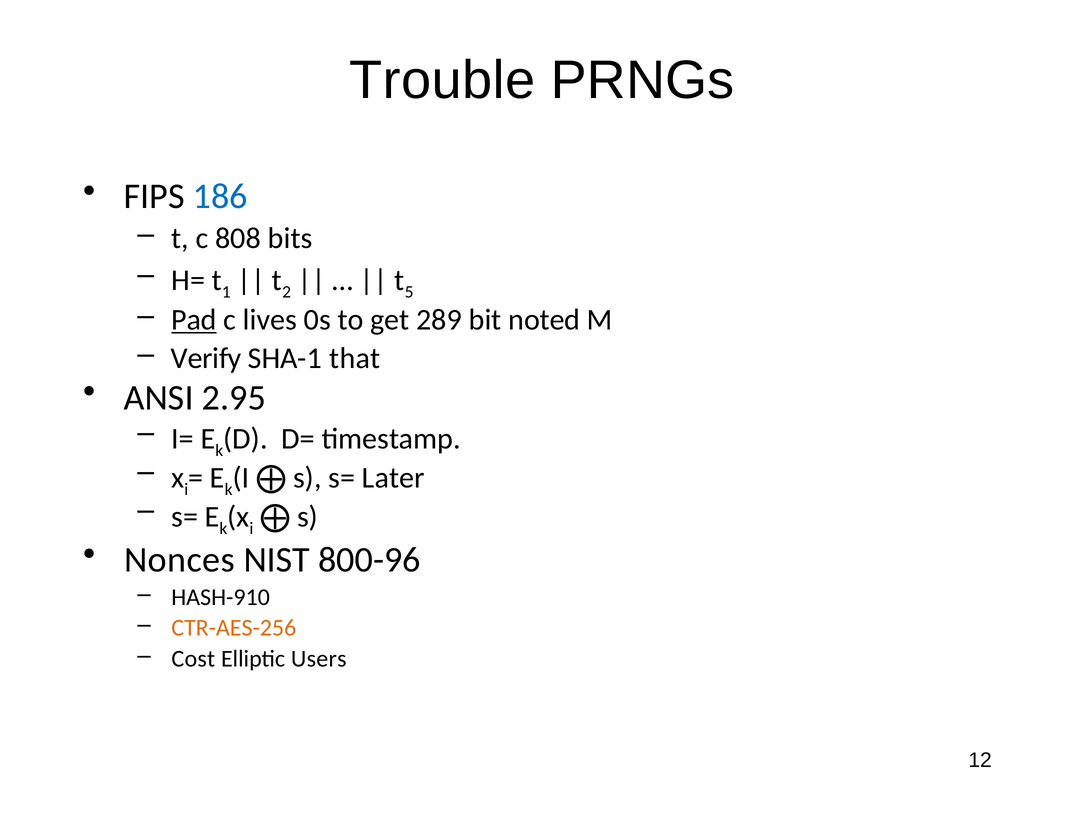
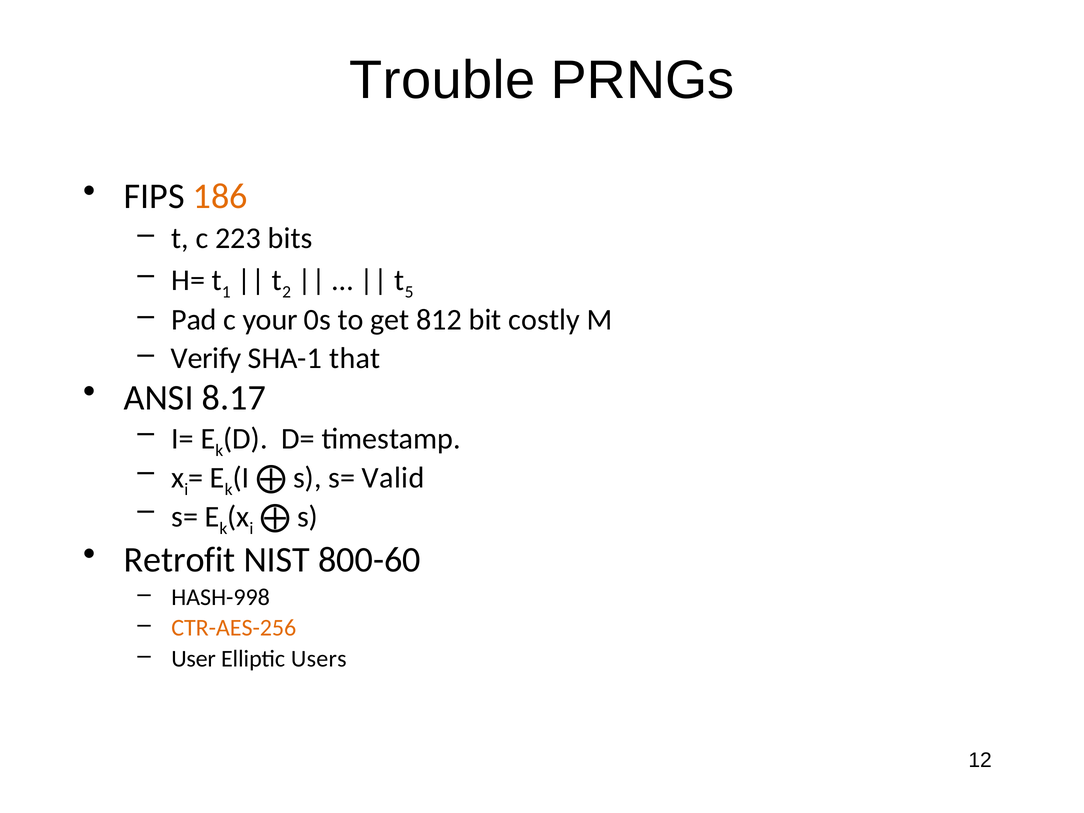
186 colour: blue -> orange
808: 808 -> 223
Pad underline: present -> none
lives: lives -> your
289: 289 -> 812
noted: noted -> costly
2.95: 2.95 -> 8.17
Later: Later -> Valid
Nonces: Nonces -> Retrofit
800-96: 800-96 -> 800-60
HASH-910: HASH-910 -> HASH-998
Cost: Cost -> User
